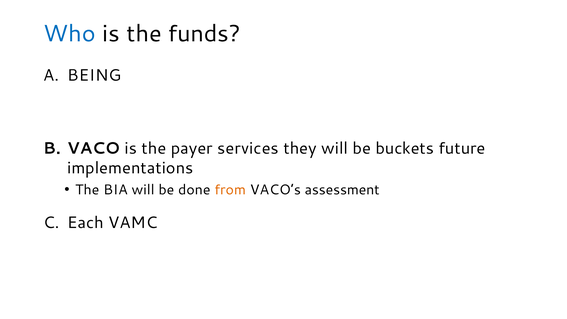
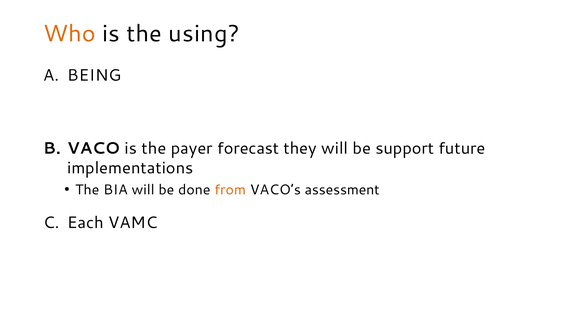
Who colour: blue -> orange
funds: funds -> using
services: services -> forecast
buckets: buckets -> support
